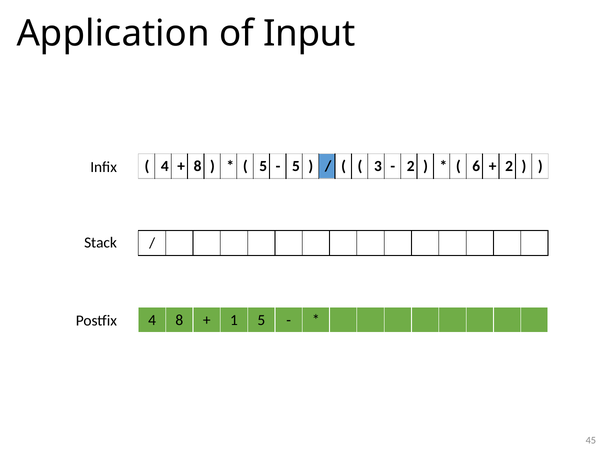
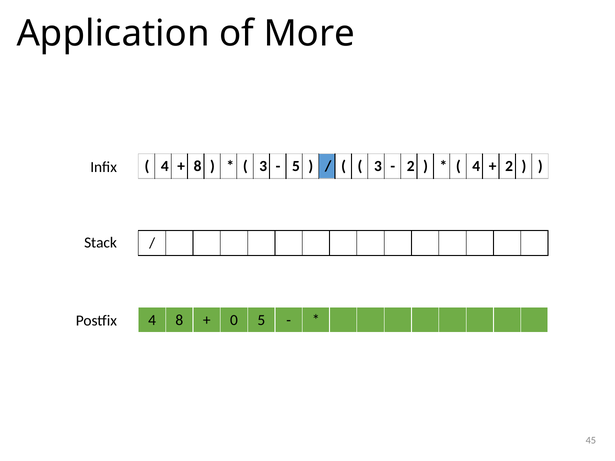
Input: Input -> More
5 at (263, 166): 5 -> 3
6 at (476, 166): 6 -> 4
1: 1 -> 0
